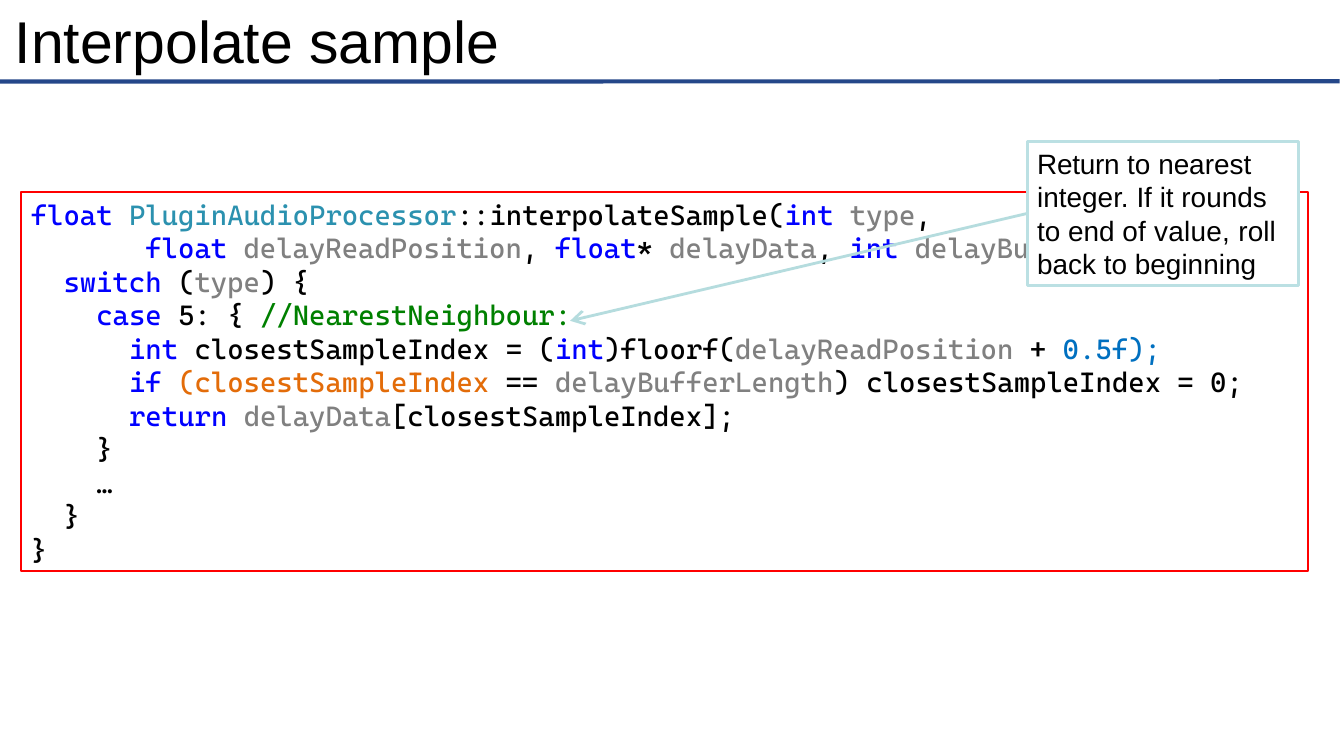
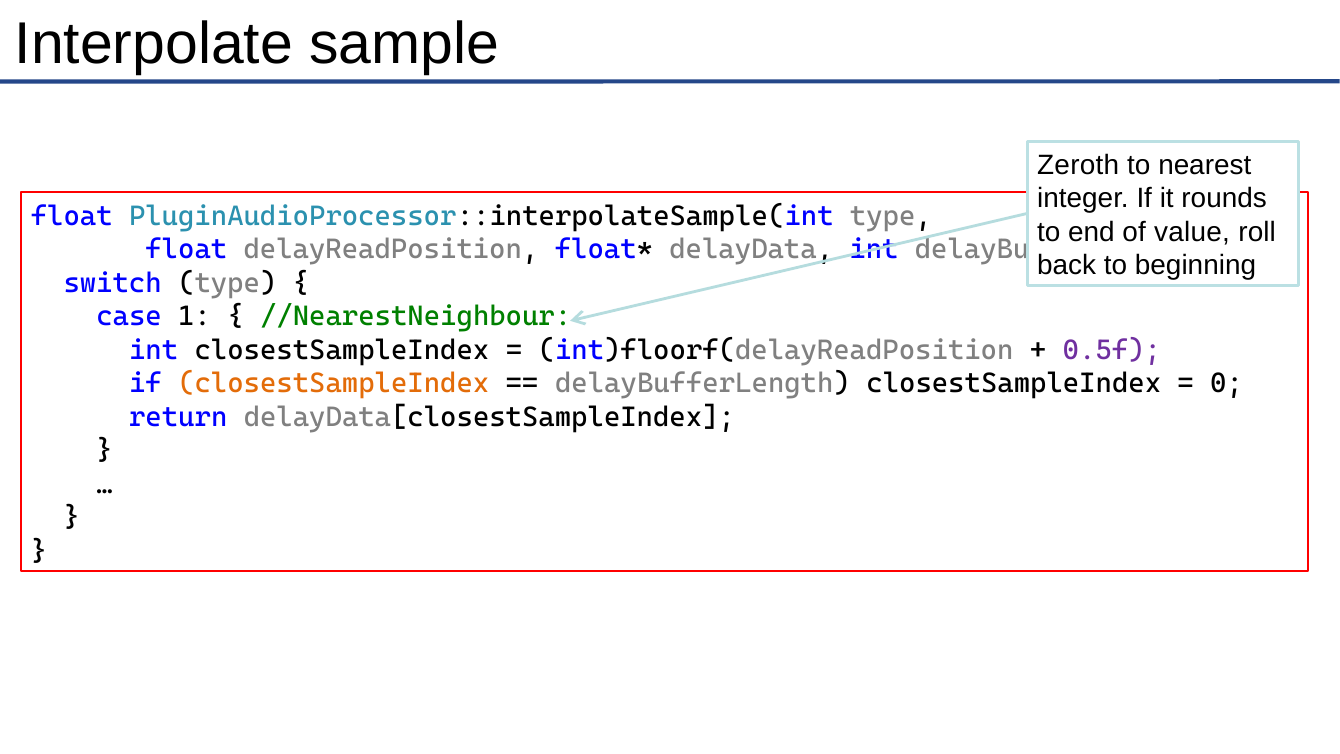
Return at (1078, 165): Return -> Zeroth
5: 5 -> 1
0.5f colour: blue -> purple
